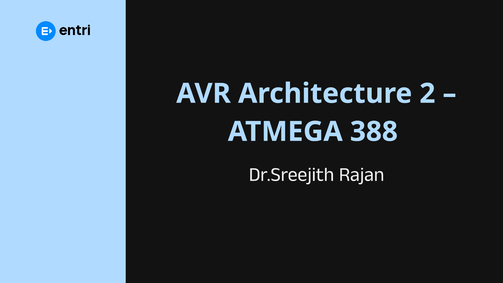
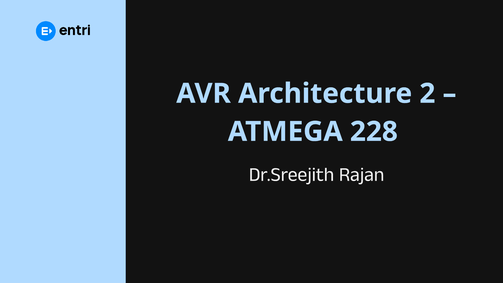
388: 388 -> 228
